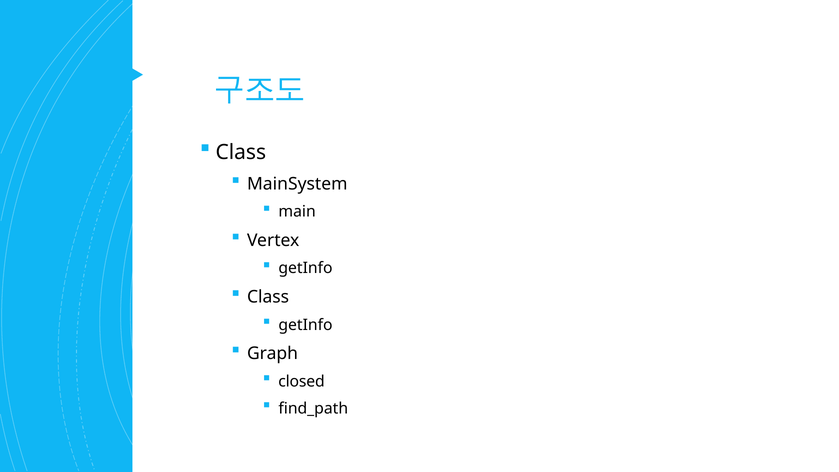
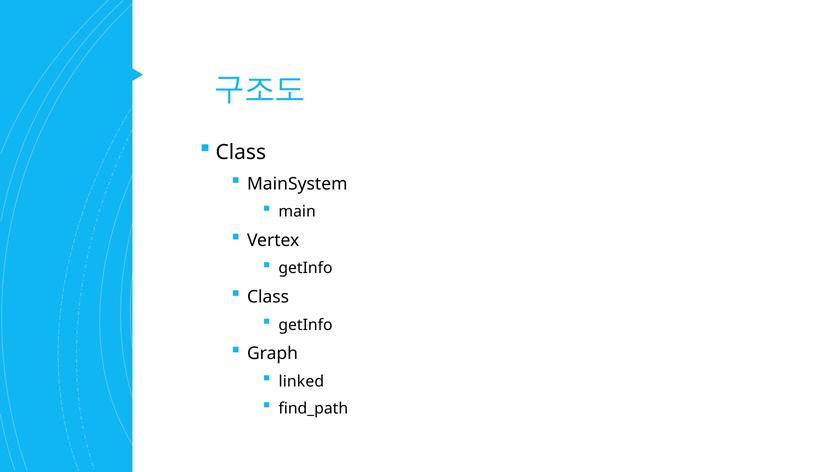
closed: closed -> linked
